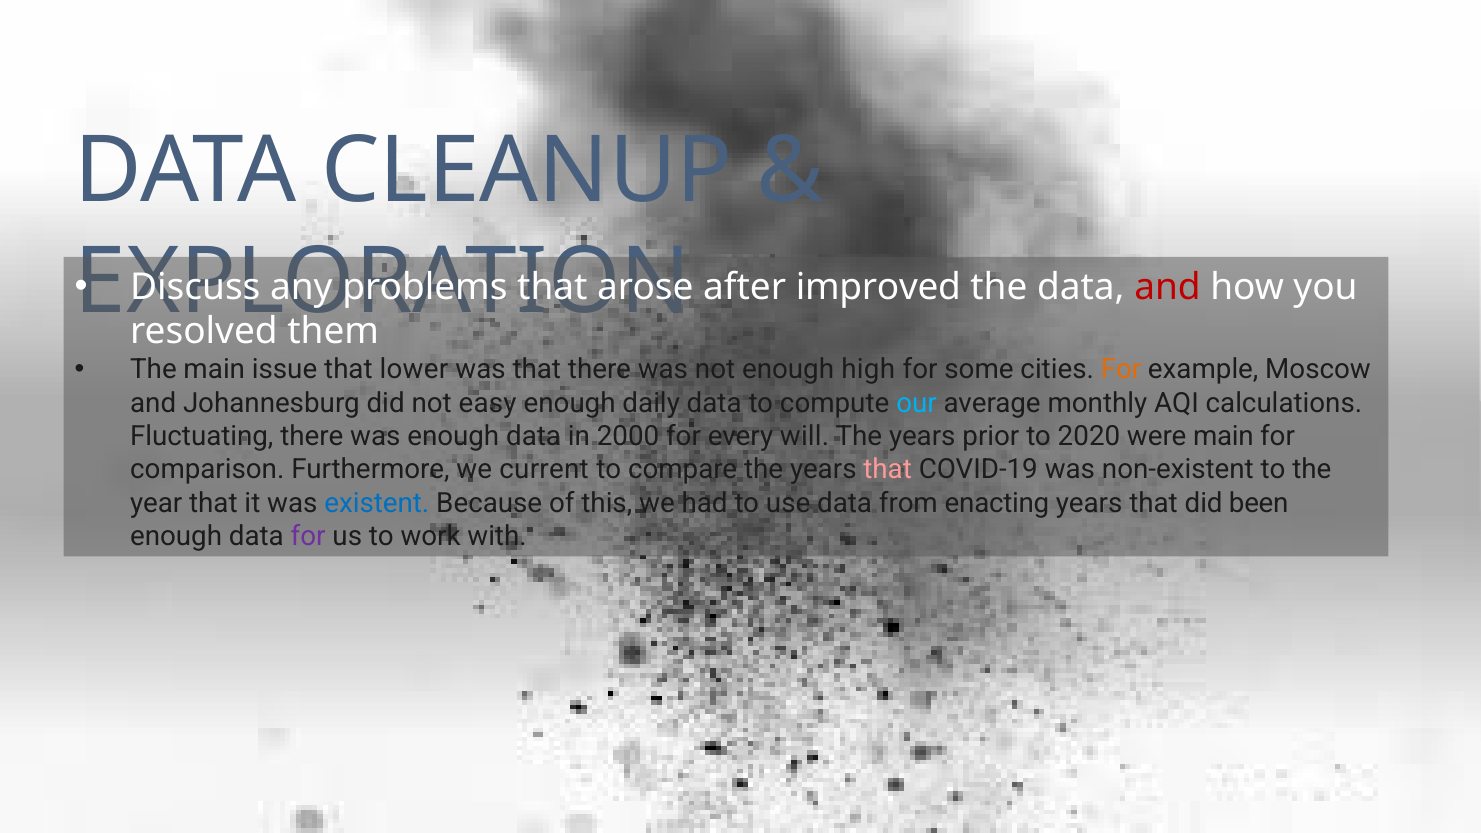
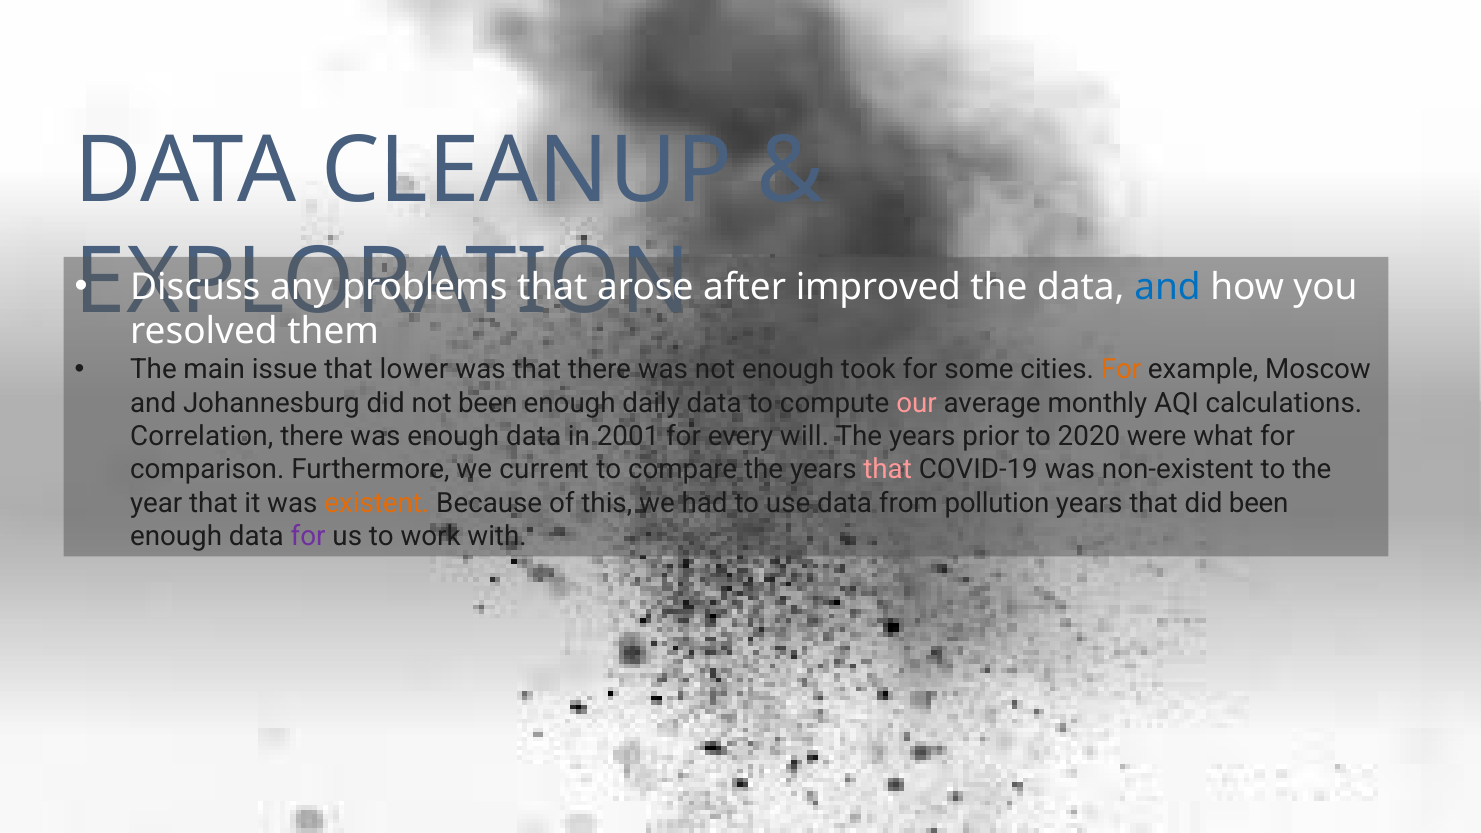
and at (1167, 287) colour: red -> blue
high: high -> took
not easy: easy -> been
our colour: light blue -> pink
Fluctuating: Fluctuating -> Correlation
2000: 2000 -> 2001
were main: main -> what
existent colour: blue -> orange
enacting: enacting -> pollution
